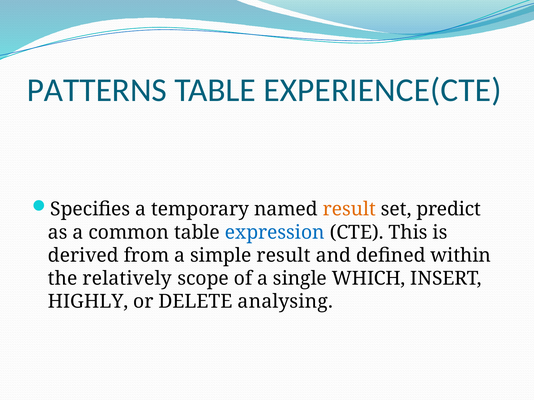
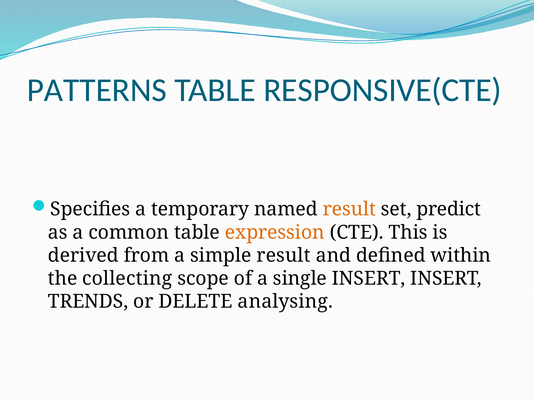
EXPERIENCE(CTE: EXPERIENCE(CTE -> RESPONSIVE(CTE
expression colour: blue -> orange
relatively: relatively -> collecting
single WHICH: WHICH -> INSERT
HIGHLY: HIGHLY -> TRENDS
